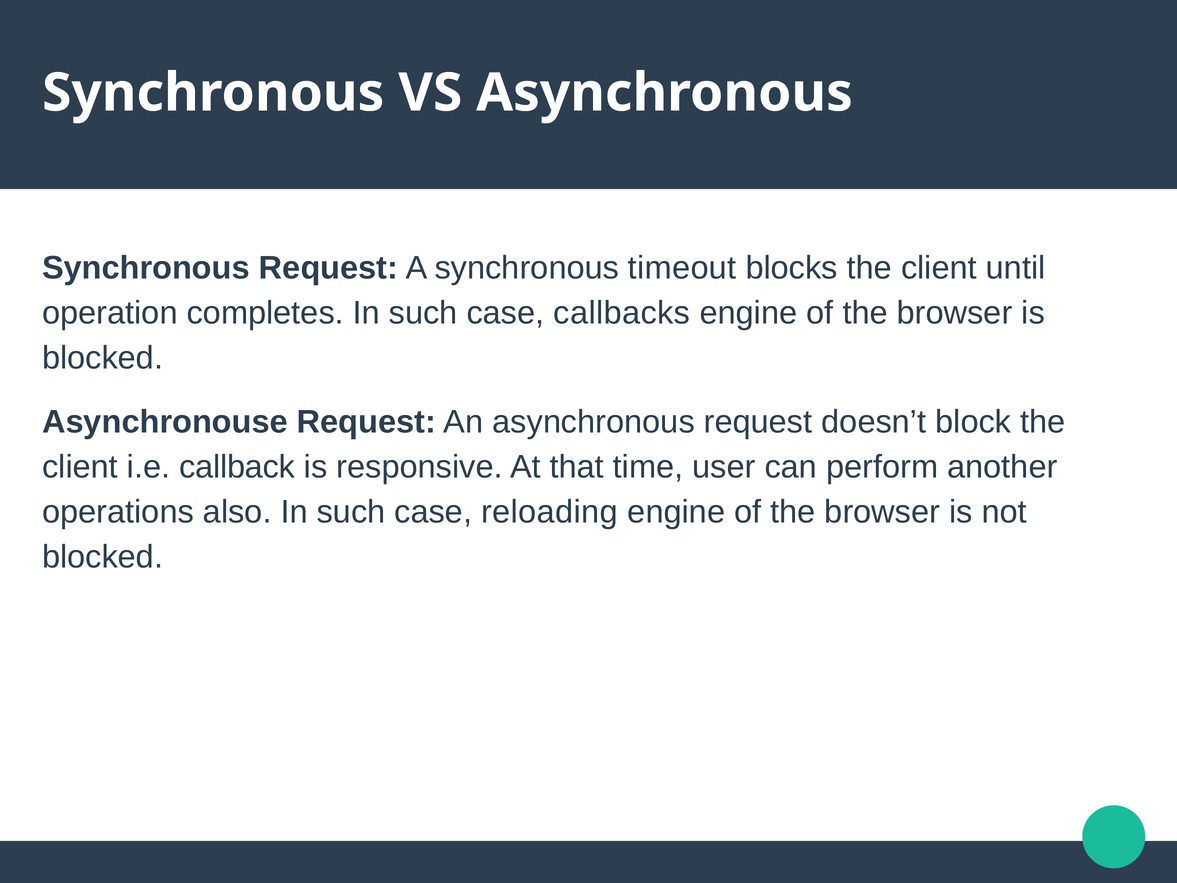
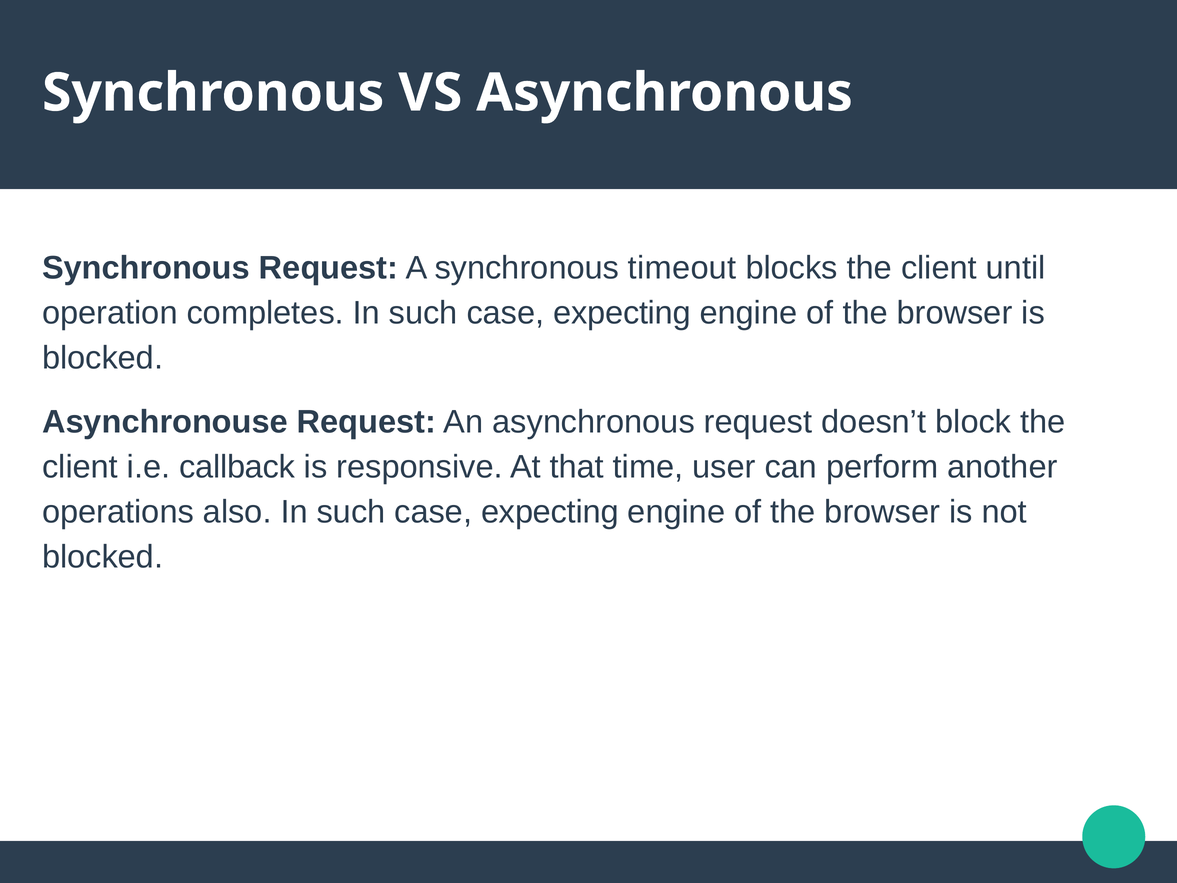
callbacks at (622, 313): callbacks -> expecting
reloading at (550, 512): reloading -> expecting
